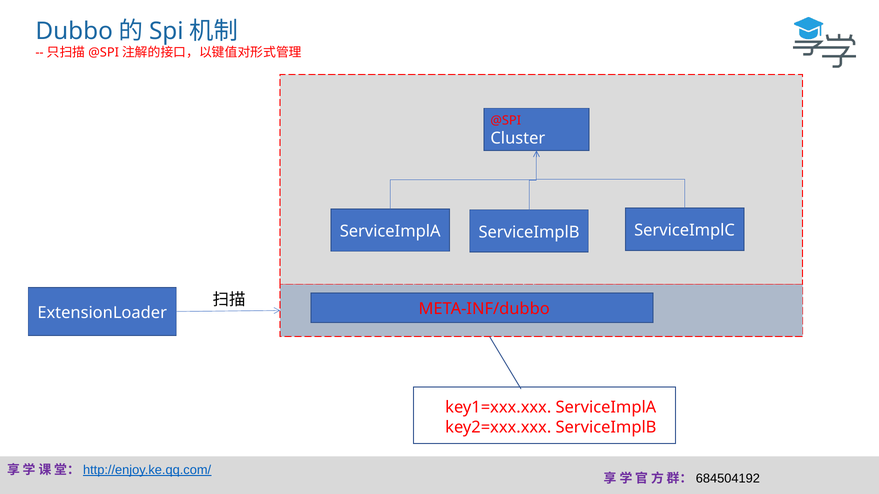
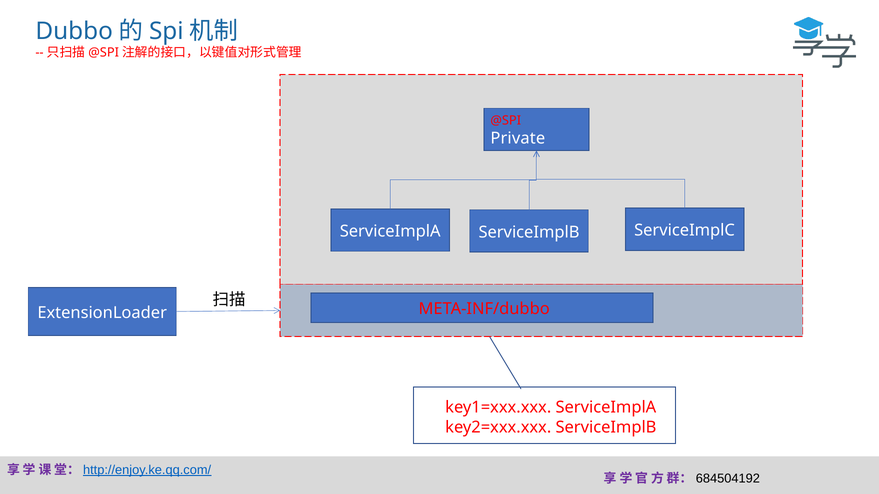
Cluster: Cluster -> Private
